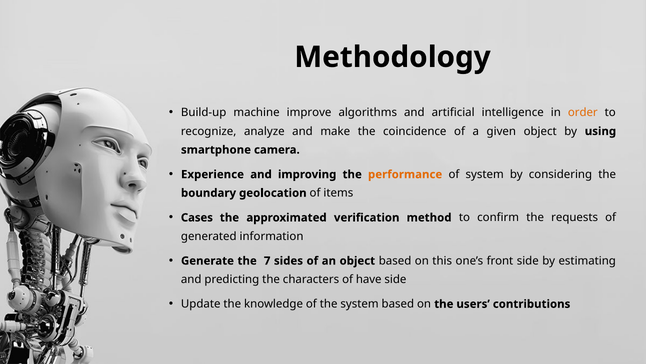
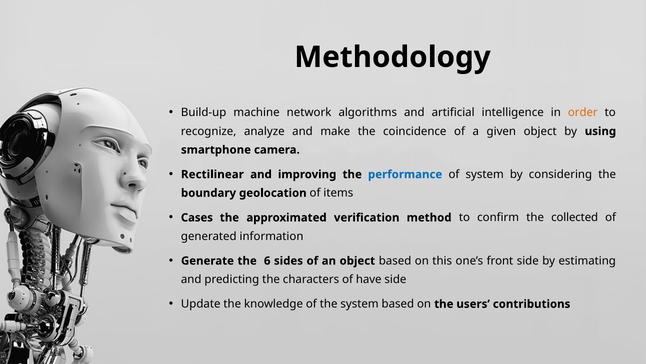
improve: improve -> network
Experience: Experience -> Rectilinear
performance colour: orange -> blue
requests: requests -> collected
7: 7 -> 6
